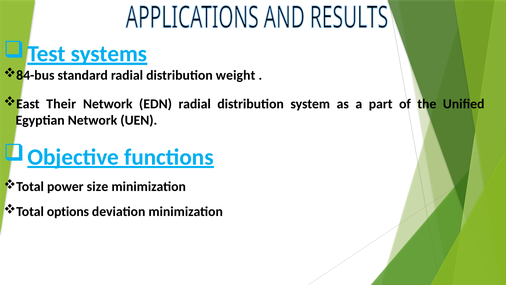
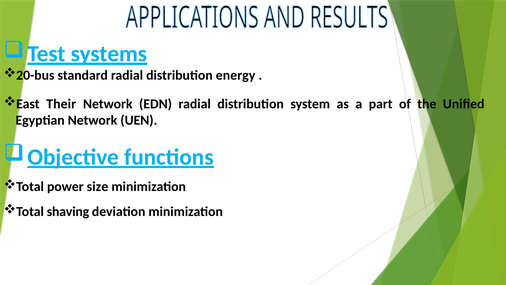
84-bus: 84-bus -> 20-bus
weight: weight -> energy
options: options -> shaving
